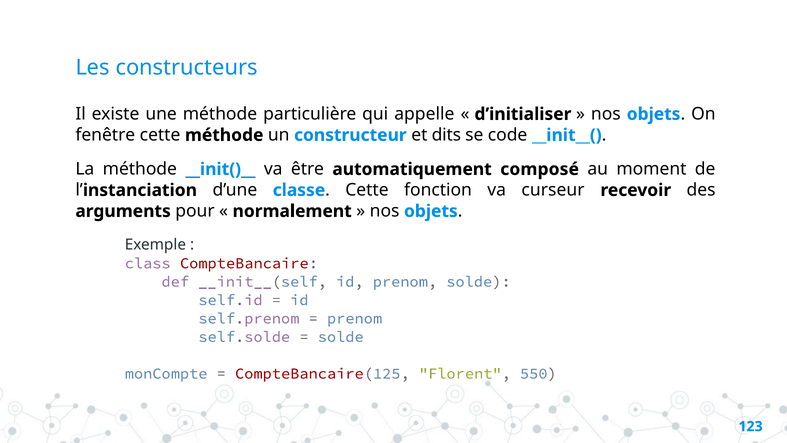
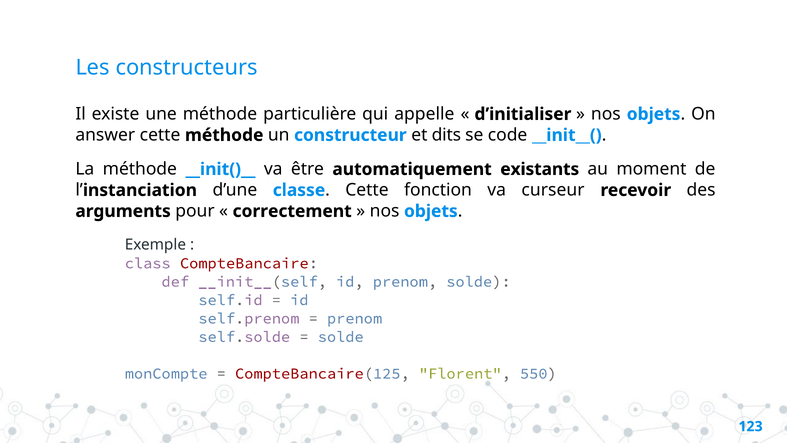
fenêtre: fenêtre -> answer
composé: composé -> existants
normalement: normalement -> correctement
